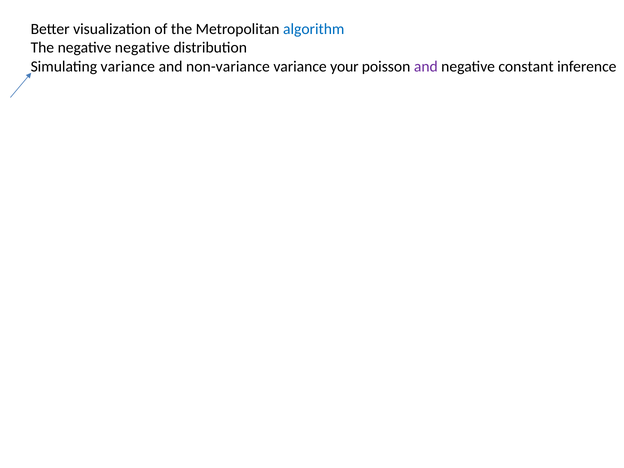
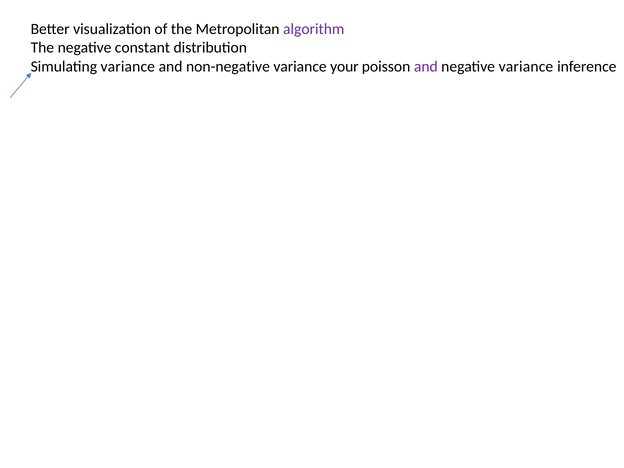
algorithm colour: blue -> purple
negative negative: negative -> constant
non-variance: non-variance -> non-negative
negative constant: constant -> variance
